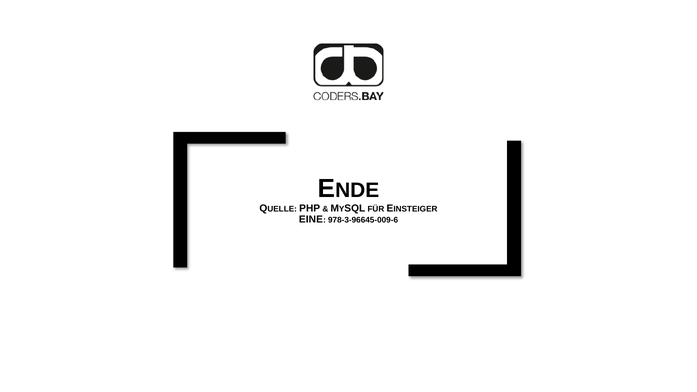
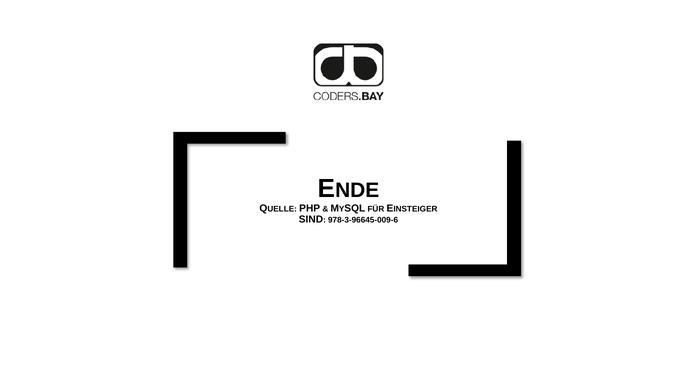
EINE: EINE -> SIND
